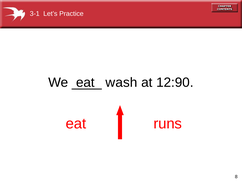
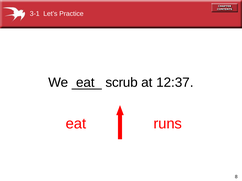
wash: wash -> scrub
12:90: 12:90 -> 12:37
